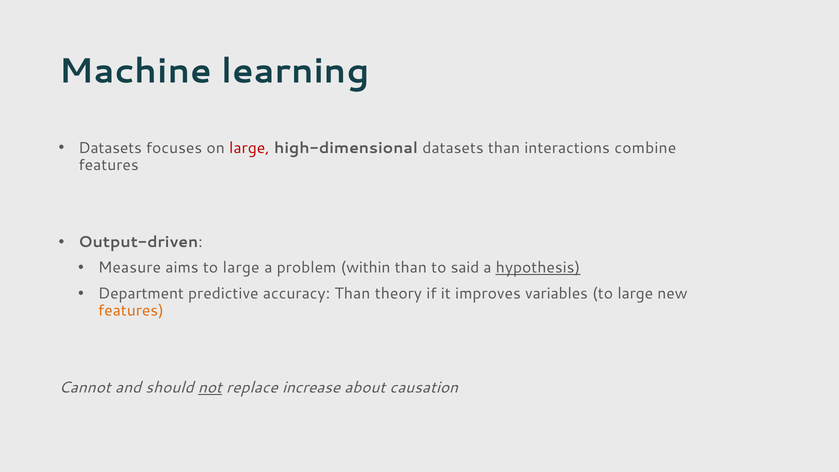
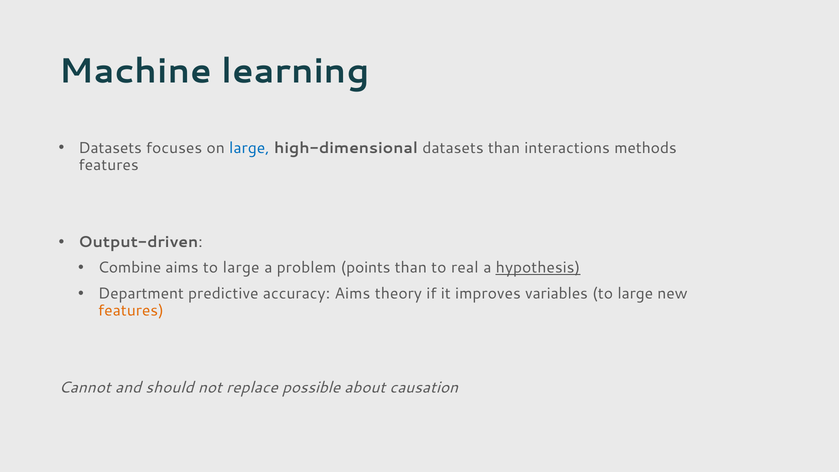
large at (249, 148) colour: red -> blue
combine: combine -> methods
Measure: Measure -> Combine
within: within -> points
said: said -> real
accuracy Than: Than -> Aims
not underline: present -> none
increase: increase -> possible
